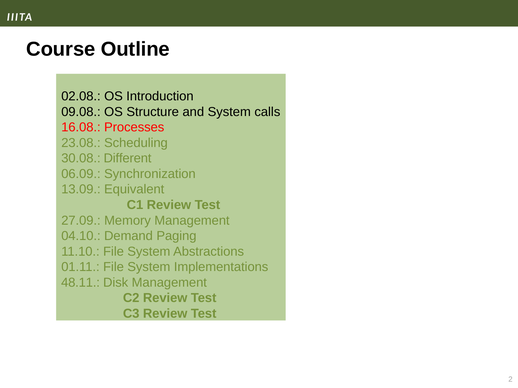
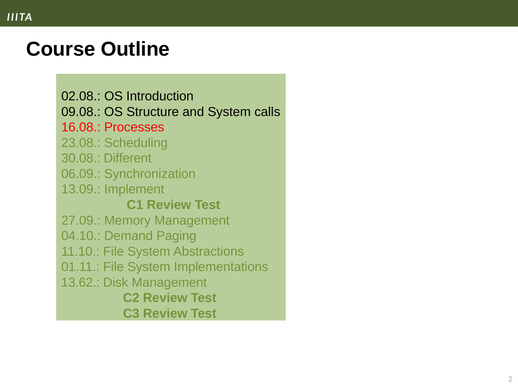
Equivalent: Equivalent -> Implement
48.11: 48.11 -> 13.62
